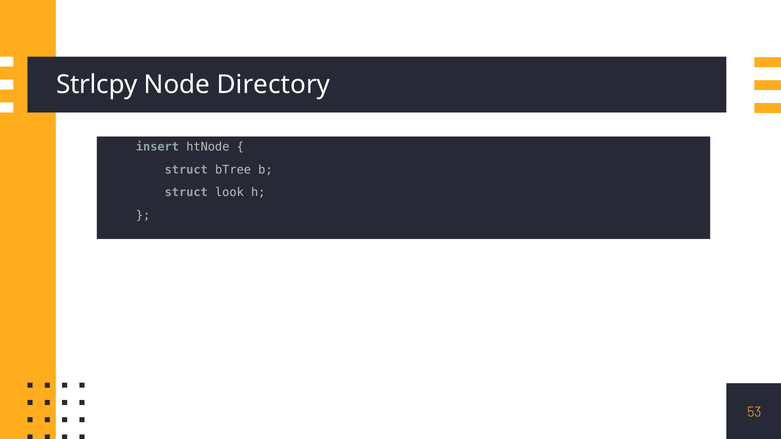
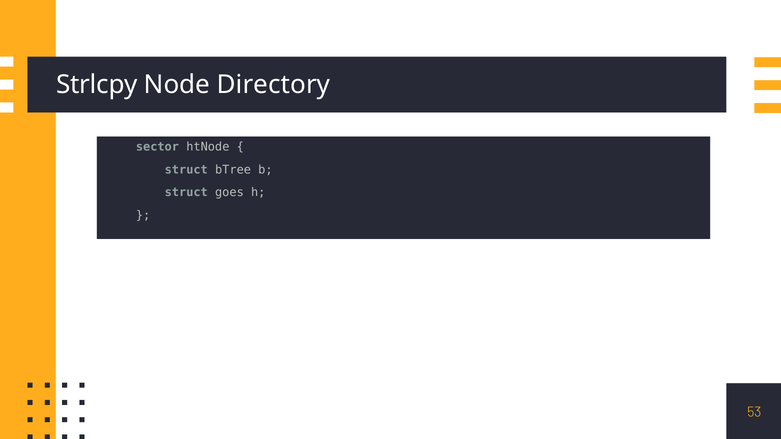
insert: insert -> sector
look: look -> goes
